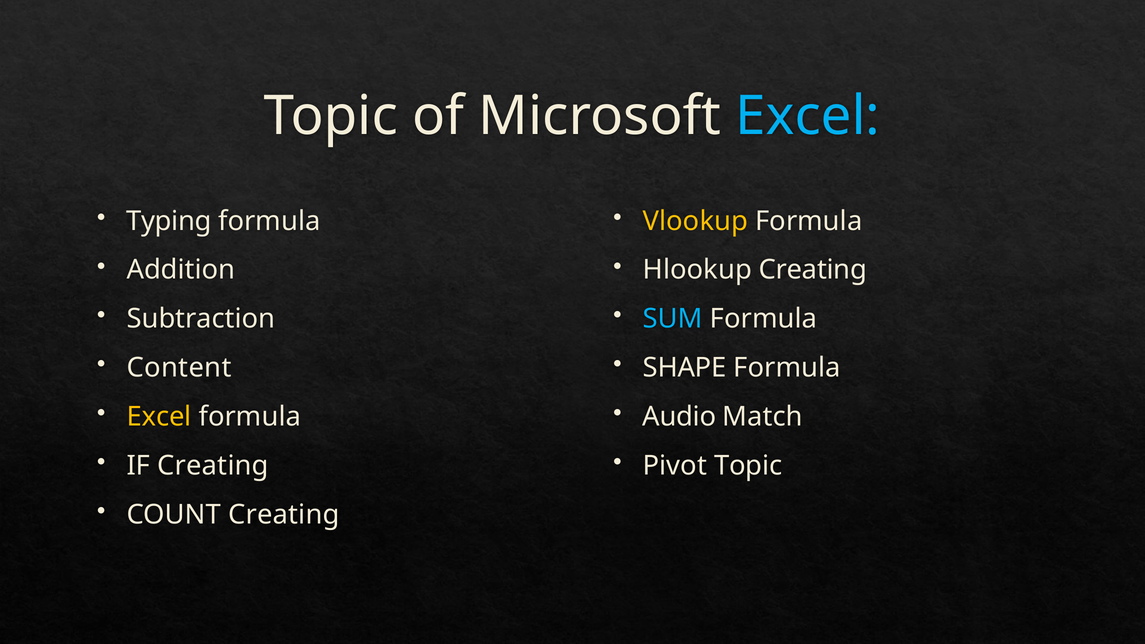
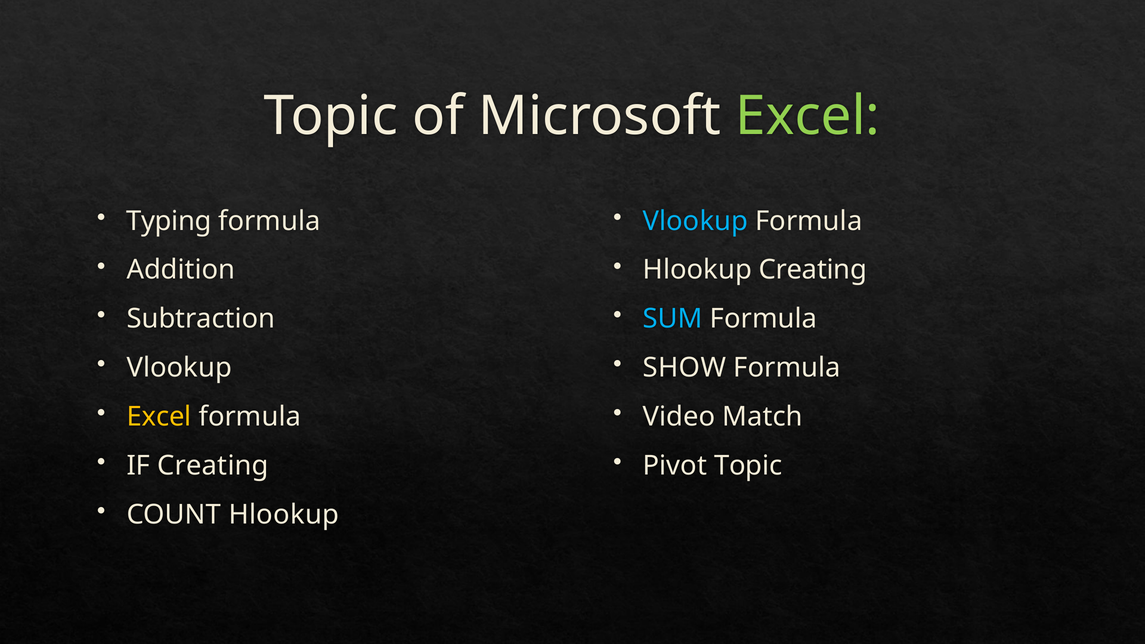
Excel at (808, 116) colour: light blue -> light green
Vlookup at (695, 221) colour: yellow -> light blue
Content at (179, 368): Content -> Vlookup
SHAPE: SHAPE -> SHOW
Audio: Audio -> Video
COUNT Creating: Creating -> Hlookup
